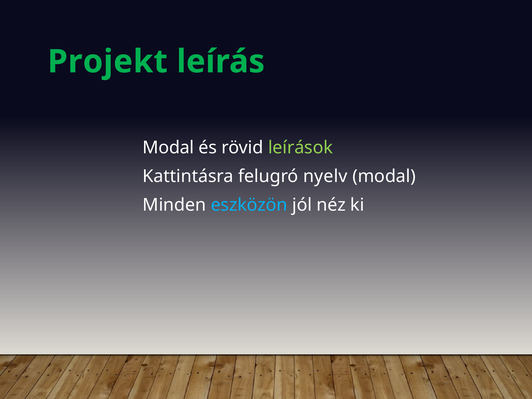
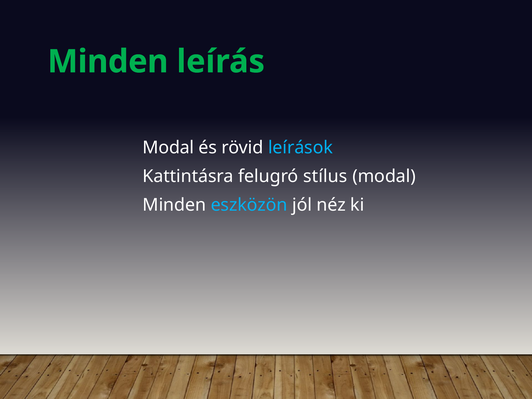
Projekt at (108, 62): Projekt -> Minden
leírások colour: light green -> light blue
nyelv: nyelv -> stílus
